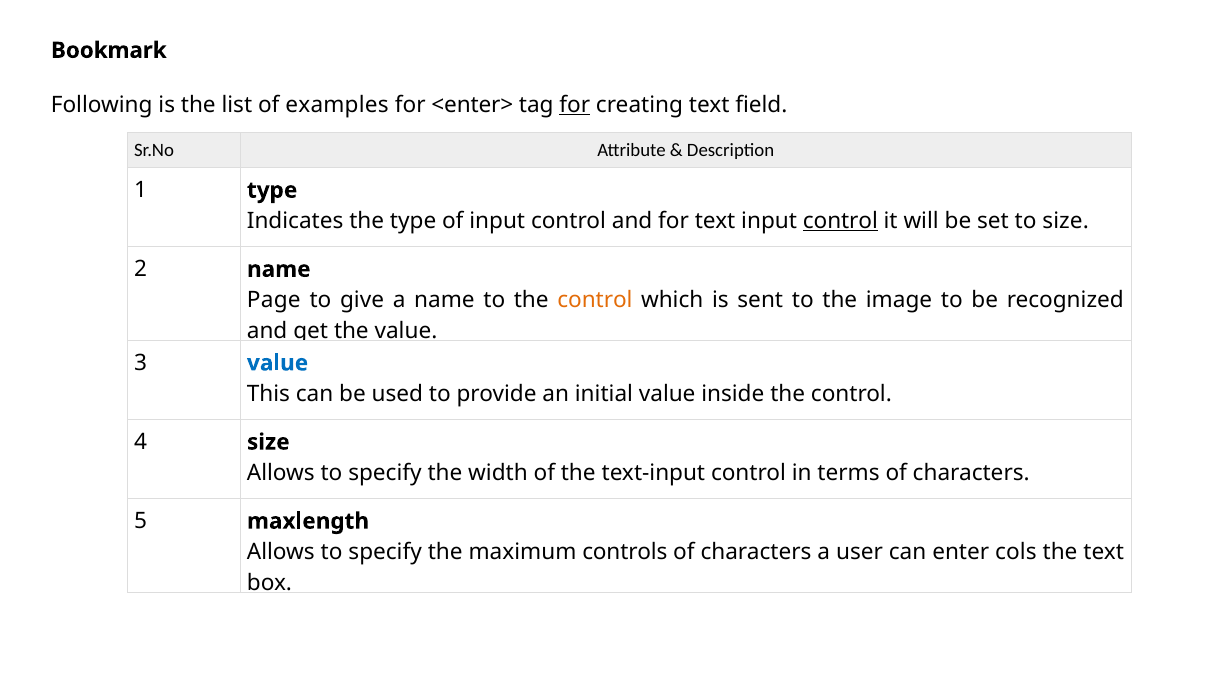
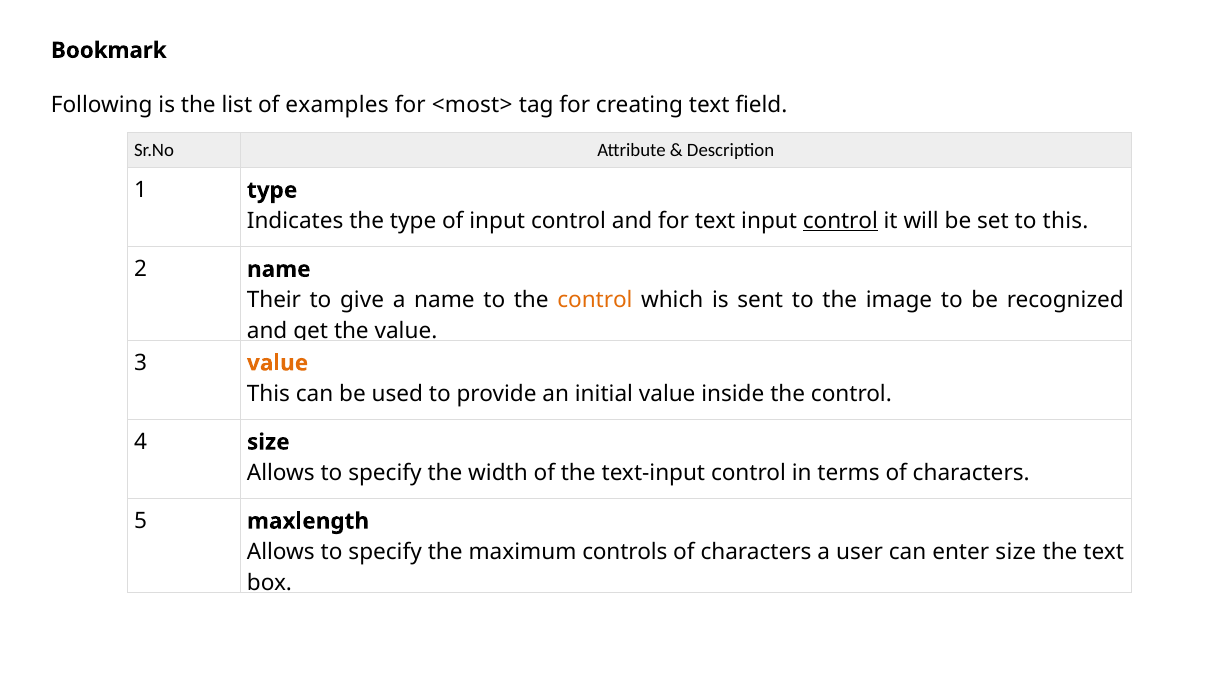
<enter>: <enter> -> <most>
for at (575, 105) underline: present -> none
to size: size -> this
Page: Page -> Their
value at (278, 363) colour: blue -> orange
enter cols: cols -> size
